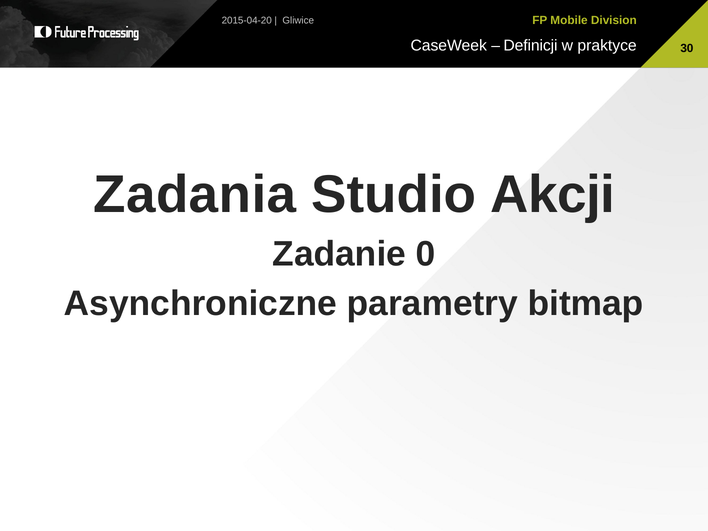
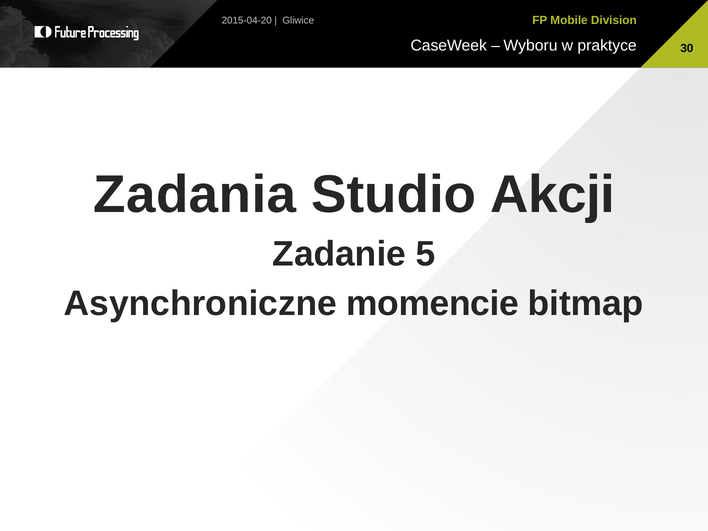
Definicji: Definicji -> Wyboru
0: 0 -> 5
parametry: parametry -> momencie
